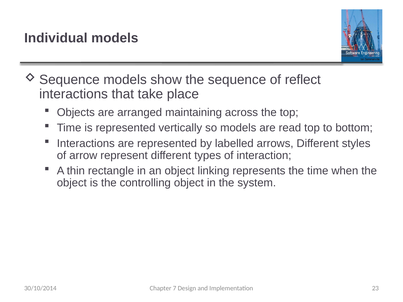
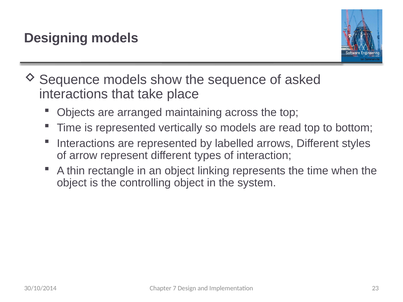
Individual: Individual -> Designing
reflect: reflect -> asked
